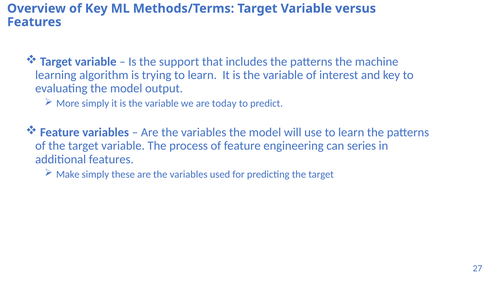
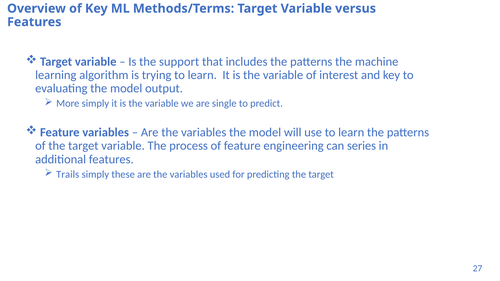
today: today -> single
Make: Make -> Trails
